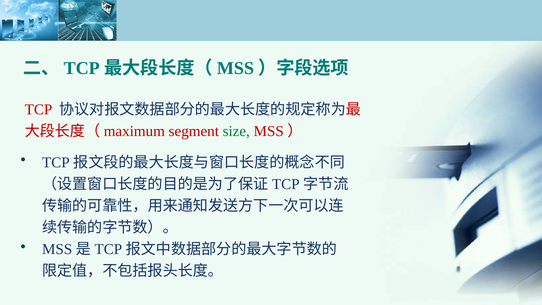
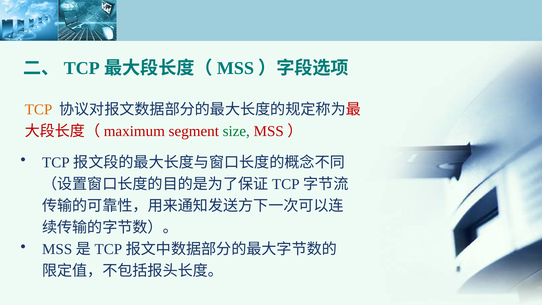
TCP colour: red -> orange
